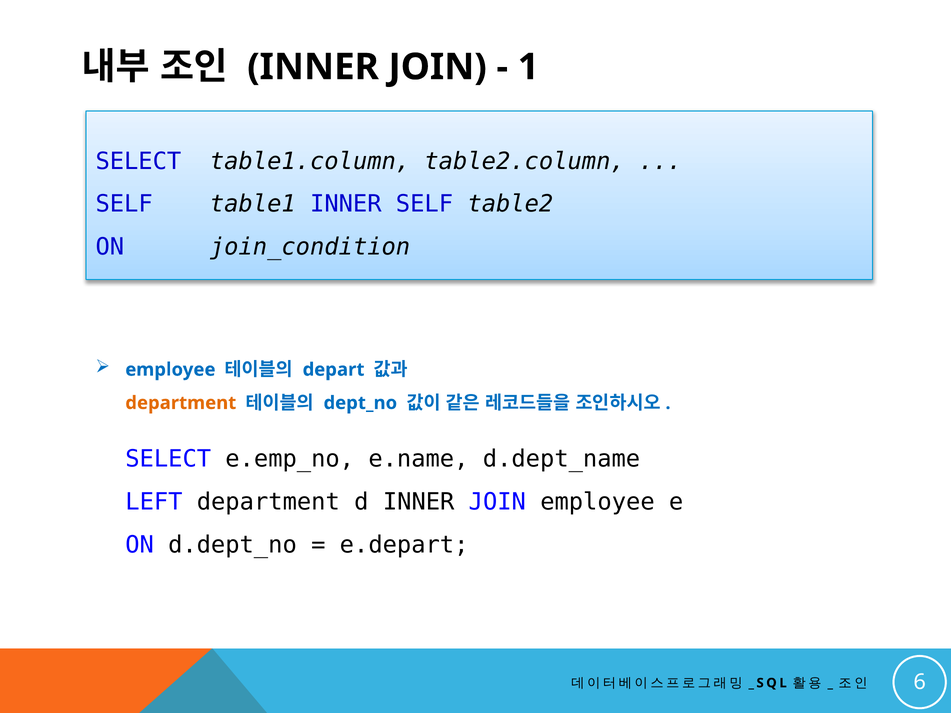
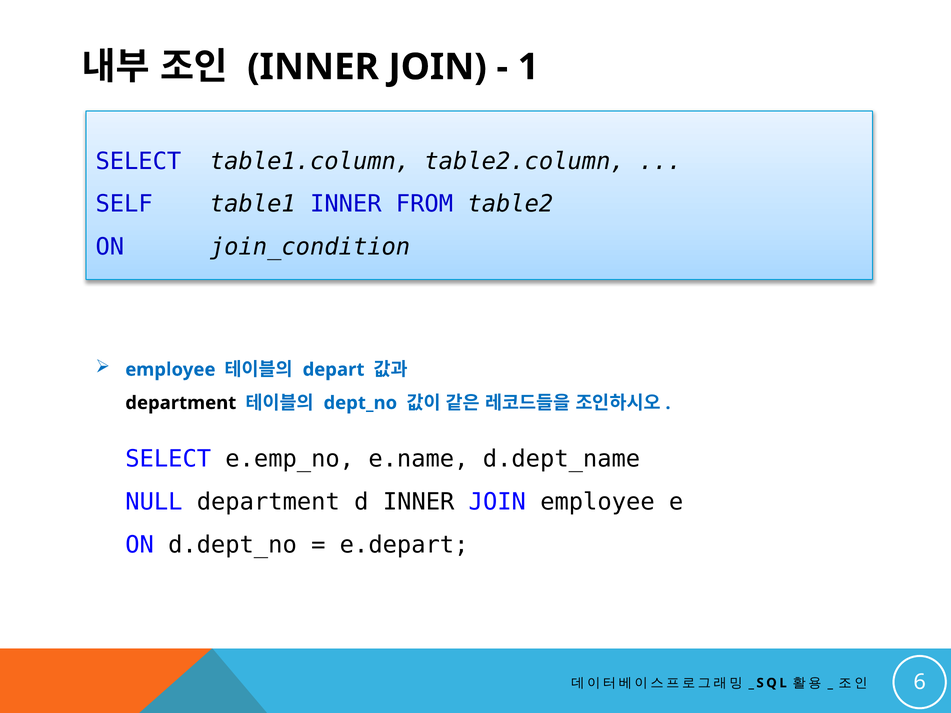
INNER SELF: SELF -> FROM
department at (181, 403) colour: orange -> black
LEFT: LEFT -> NULL
